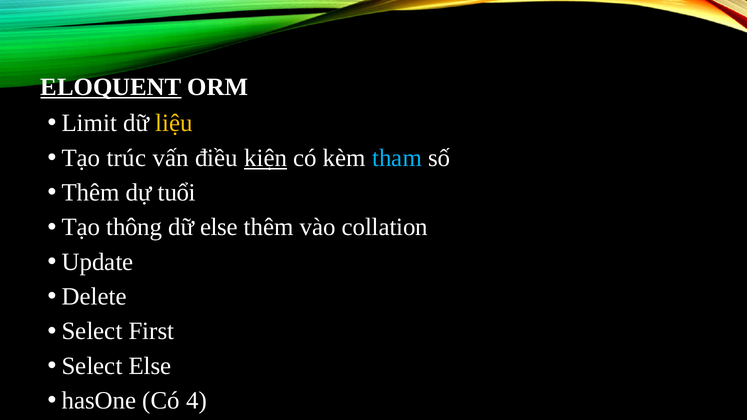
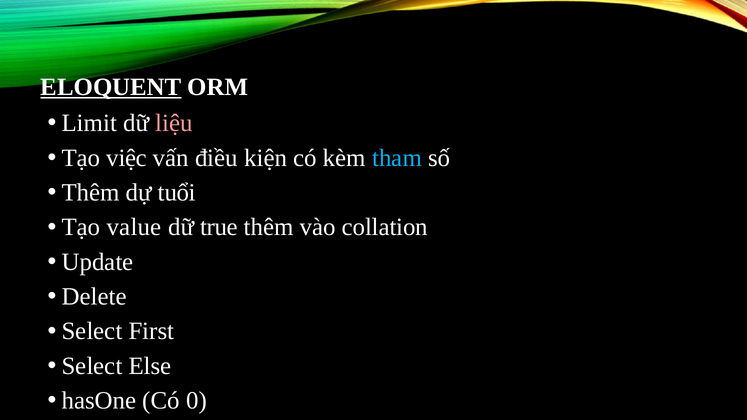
liệu colour: yellow -> pink
trúc: trúc -> việc
kiện underline: present -> none
thông: thông -> value
dữ else: else -> true
4: 4 -> 0
